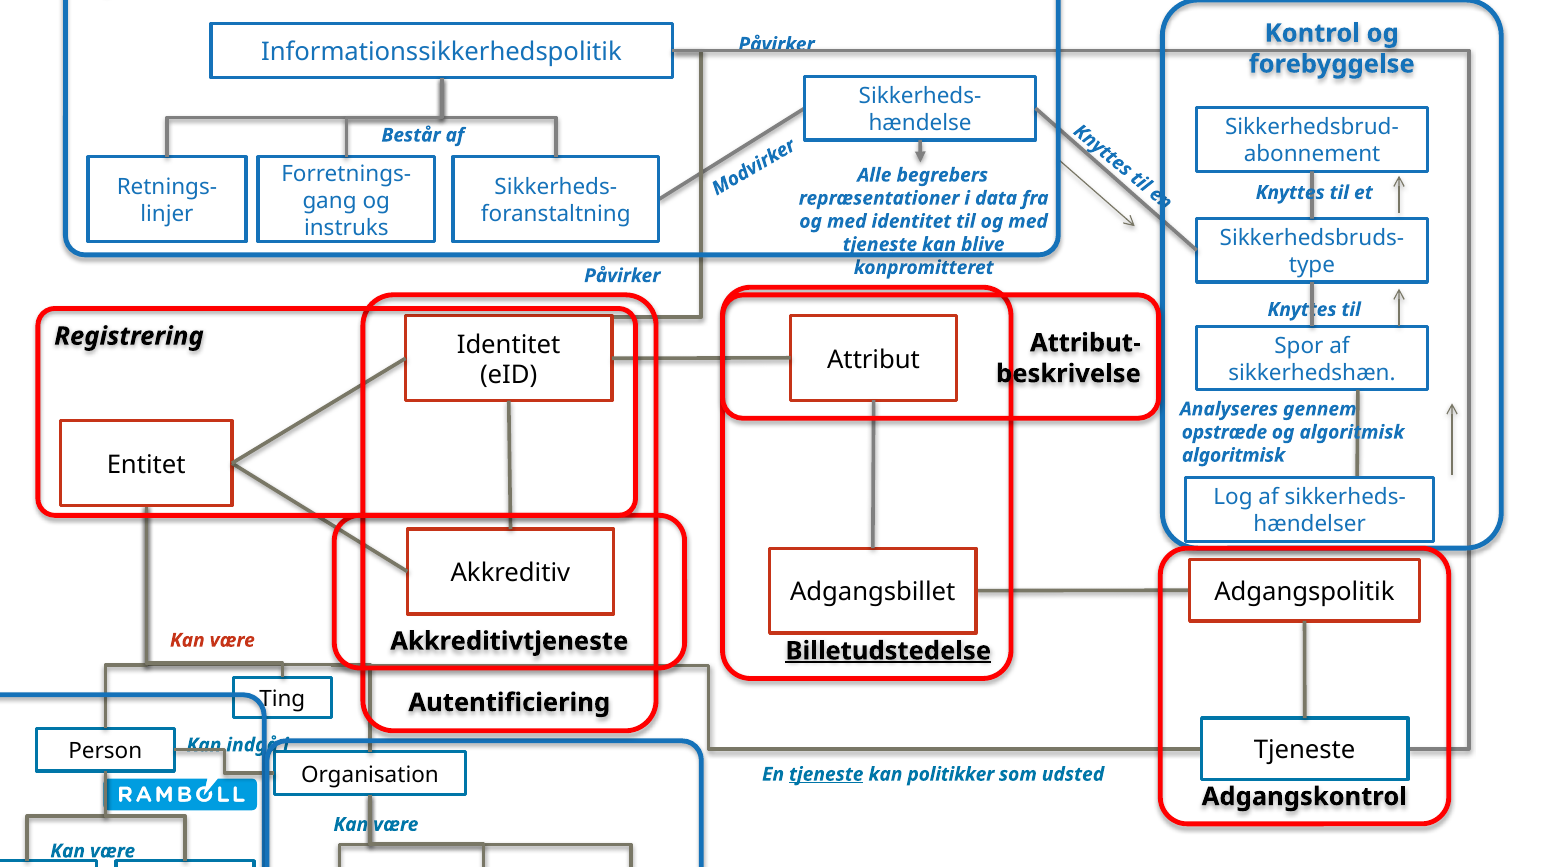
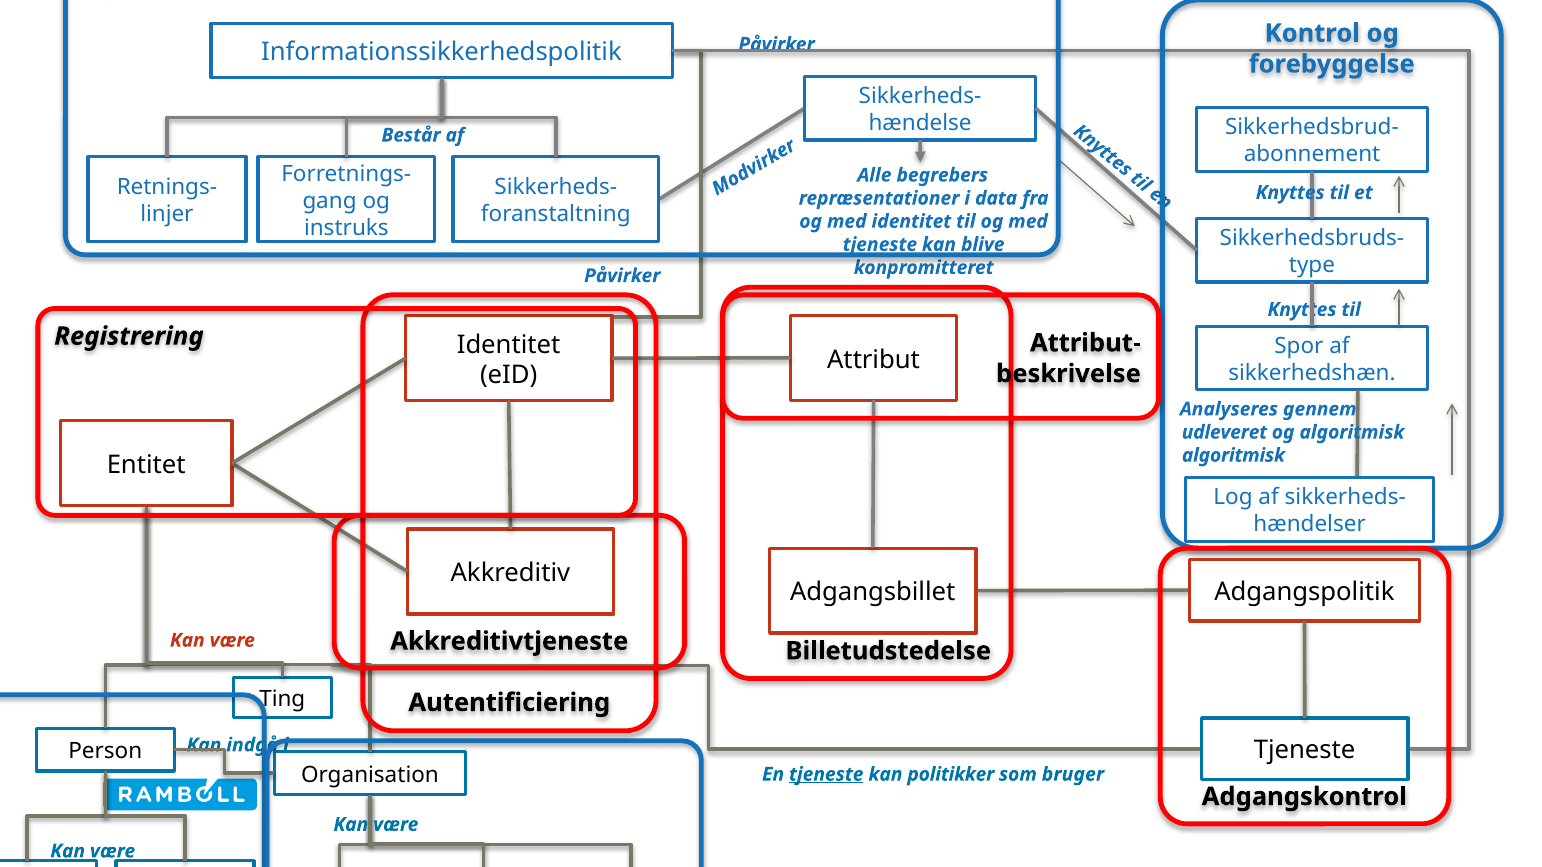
opstræde: opstræde -> udleveret
Billetudstedelse underline: present -> none
udsted: udsted -> bruger
